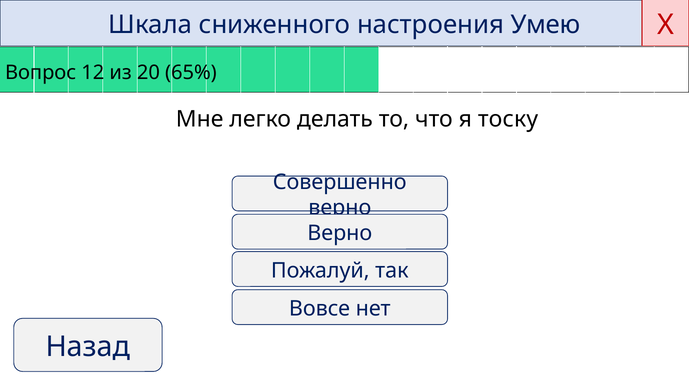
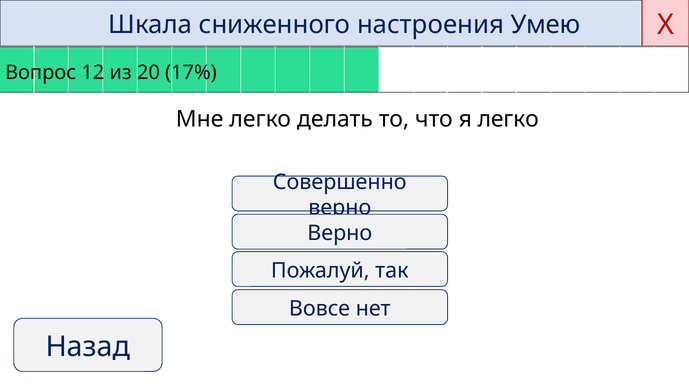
65%: 65% -> 17%
я тоску: тоску -> легко
